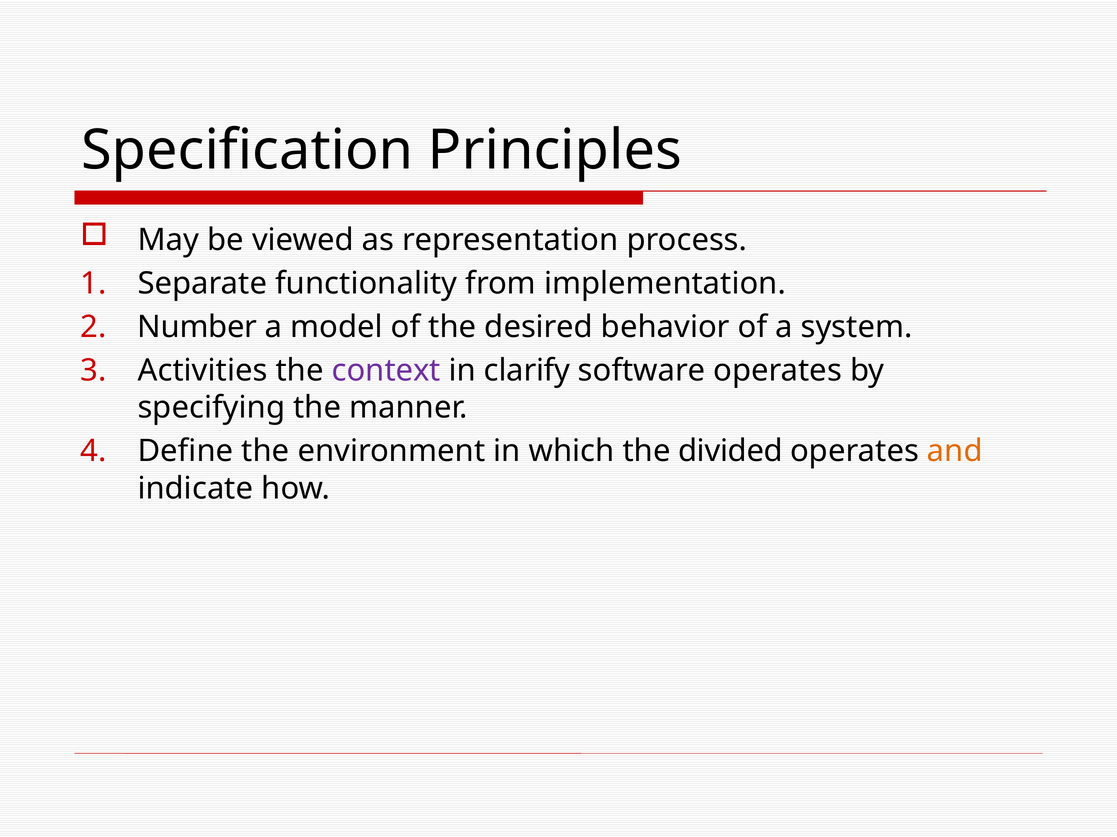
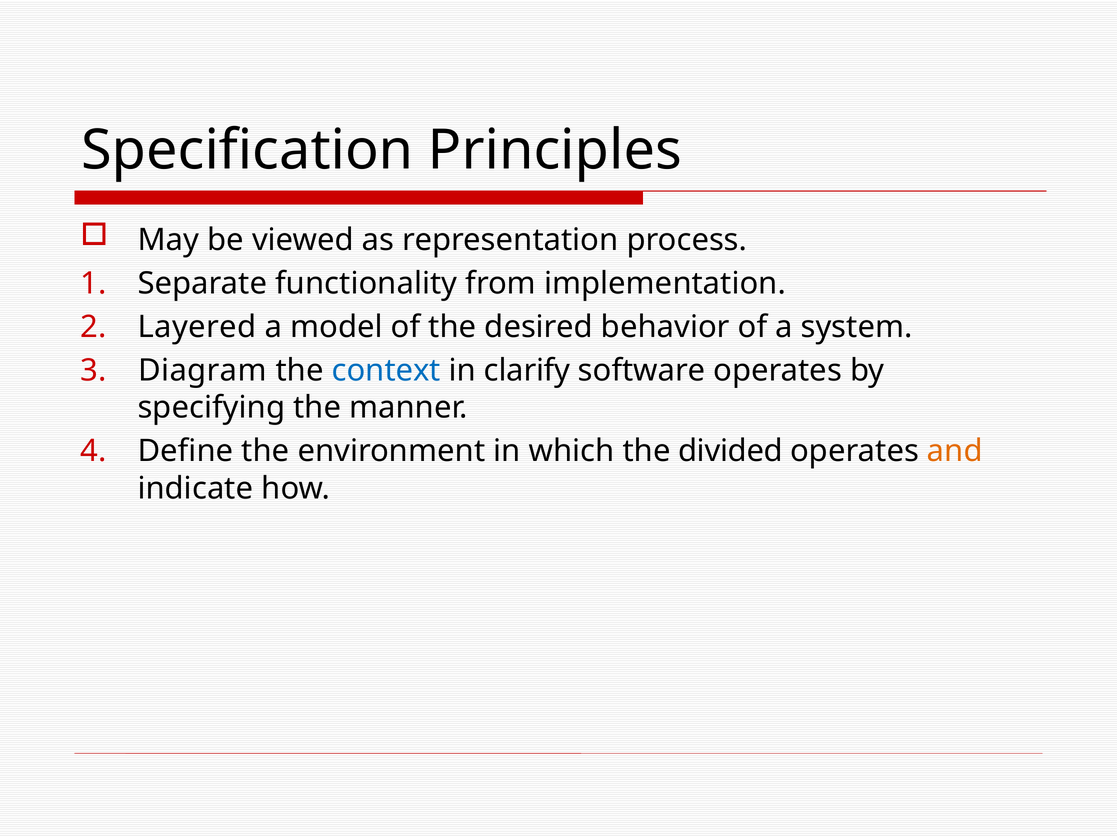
Number: Number -> Layered
Activities: Activities -> Diagram
context colour: purple -> blue
